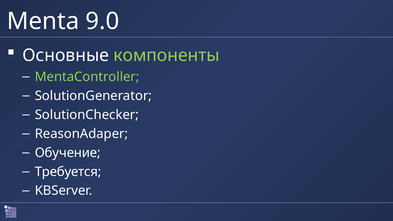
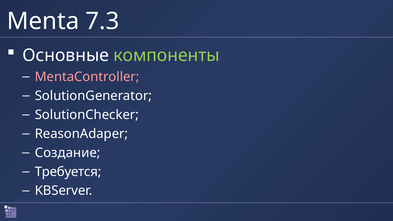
9.0: 9.0 -> 7.3
MentaController colour: light green -> pink
Обучение: Обучение -> Создание
